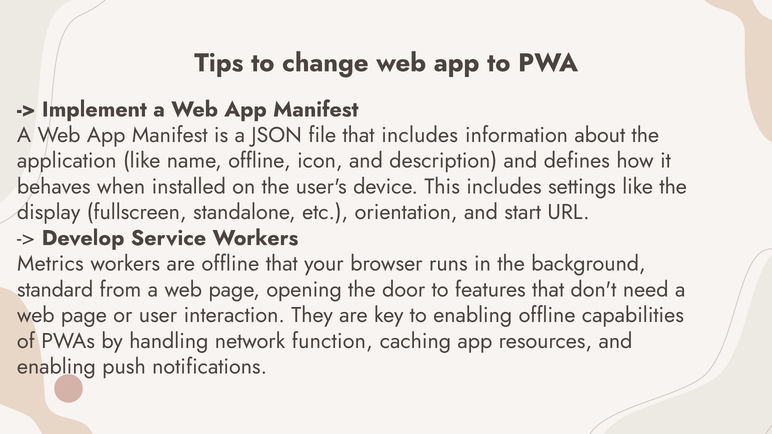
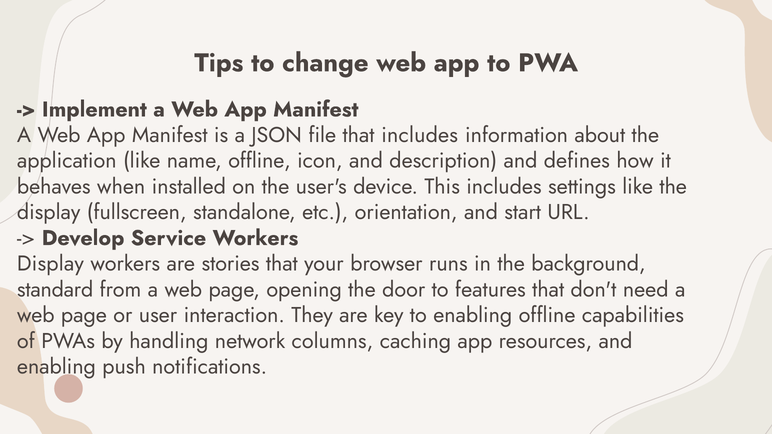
Metrics at (50, 264): Metrics -> Display
are offline: offline -> stories
function: function -> columns
